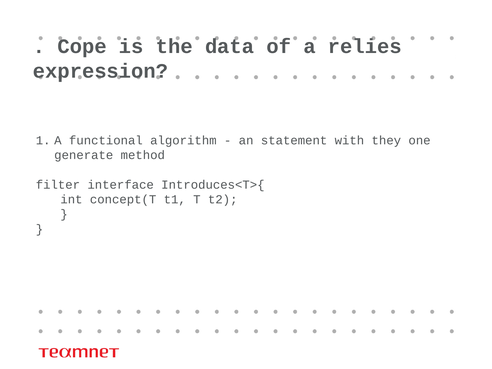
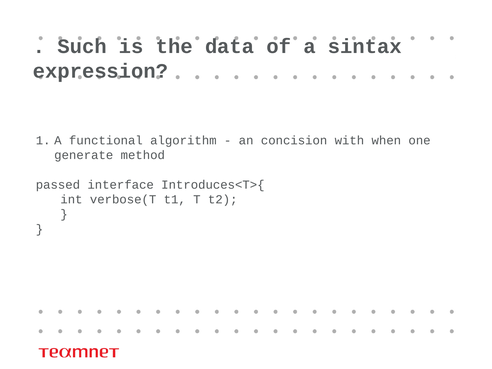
Cope: Cope -> Such
relies: relies -> sintax
statement: statement -> concision
they: they -> when
filter: filter -> passed
concept(T: concept(T -> verbose(T
